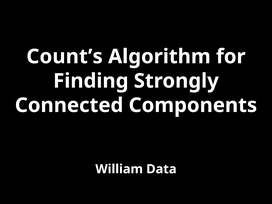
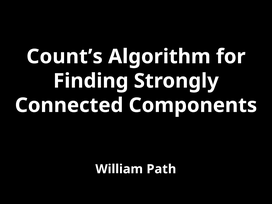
Data: Data -> Path
